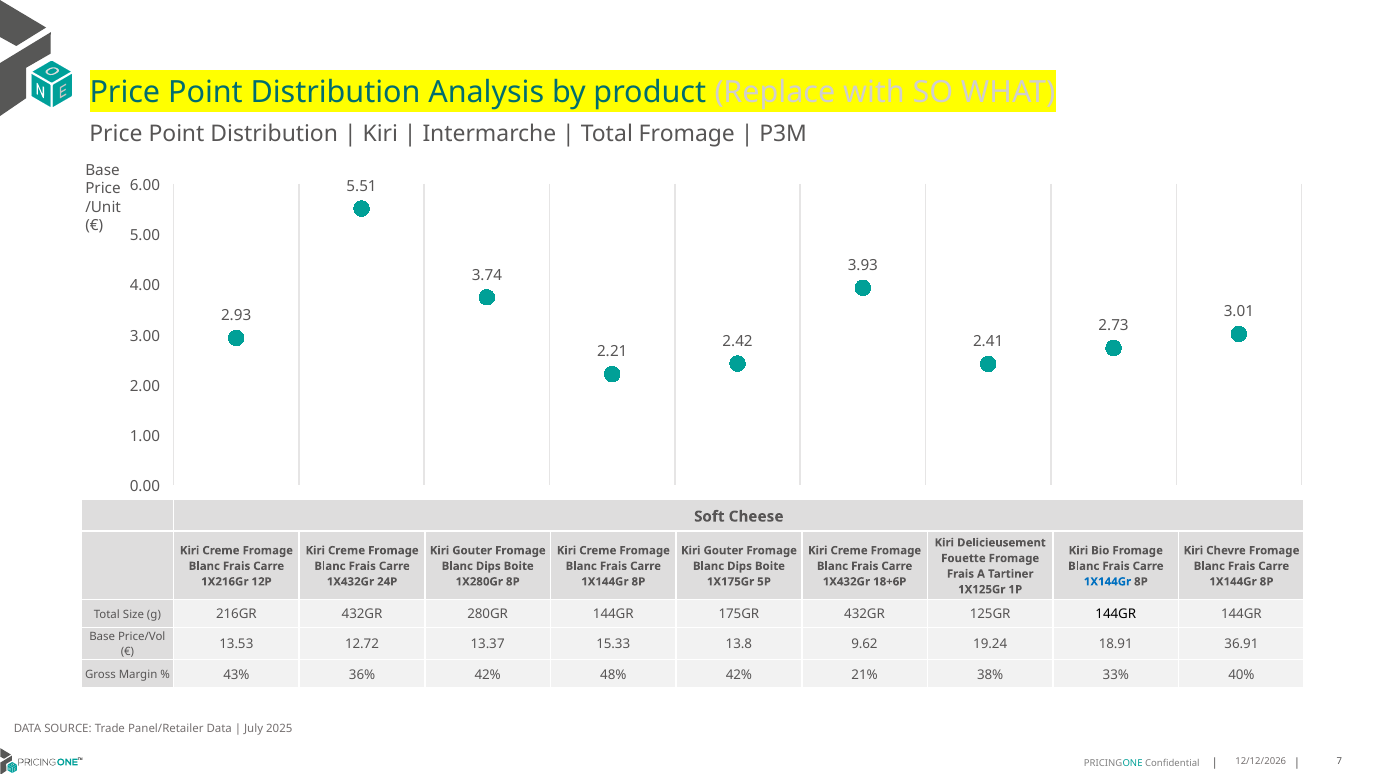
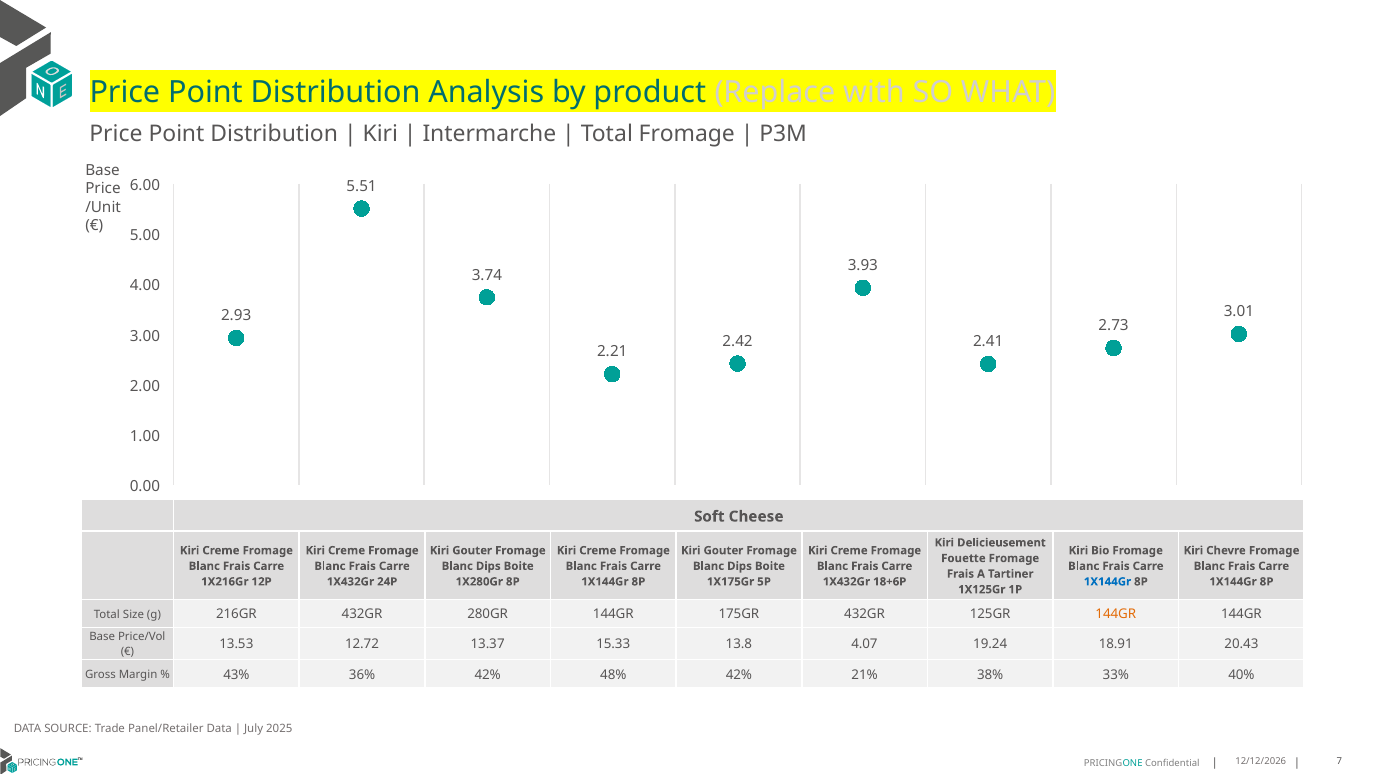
144GR at (1116, 615) colour: black -> orange
9.62: 9.62 -> 4.07
36.91: 36.91 -> 20.43
